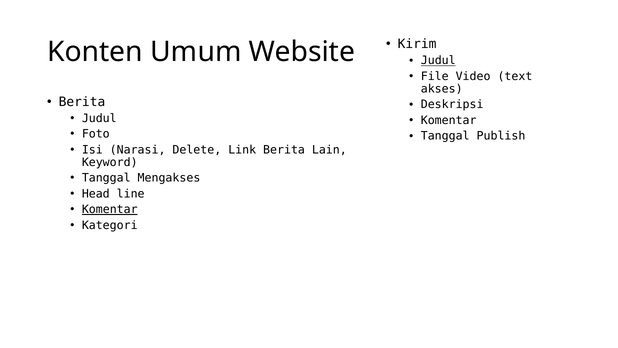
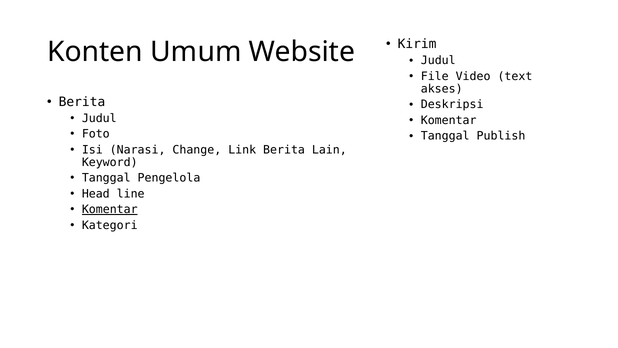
Judul at (438, 61) underline: present -> none
Delete: Delete -> Change
Mengakses: Mengakses -> Pengelola
